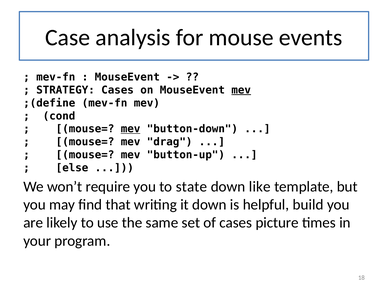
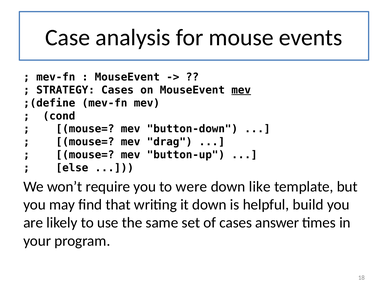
mev at (131, 129) underline: present -> none
state: state -> were
picture: picture -> answer
